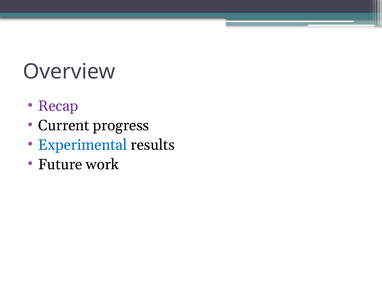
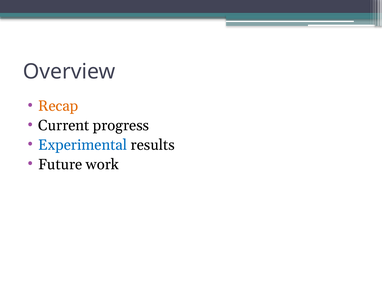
Recap colour: purple -> orange
